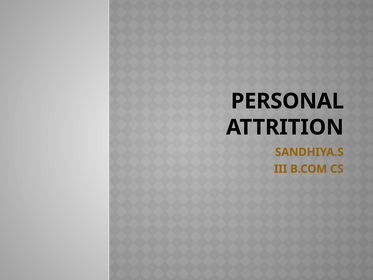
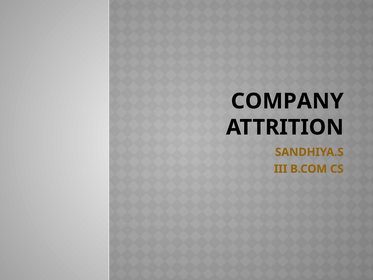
PERSONAL: PERSONAL -> COMPANY
